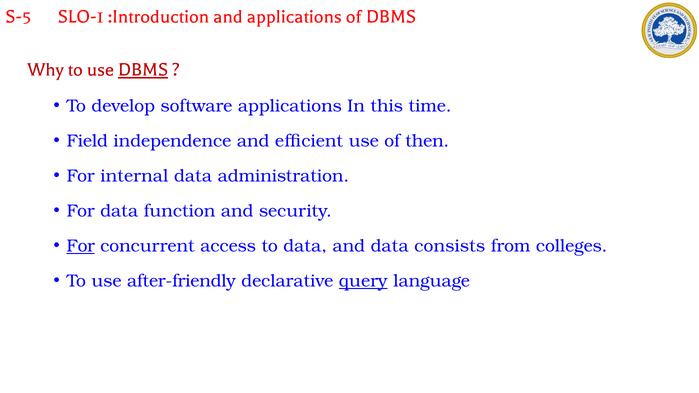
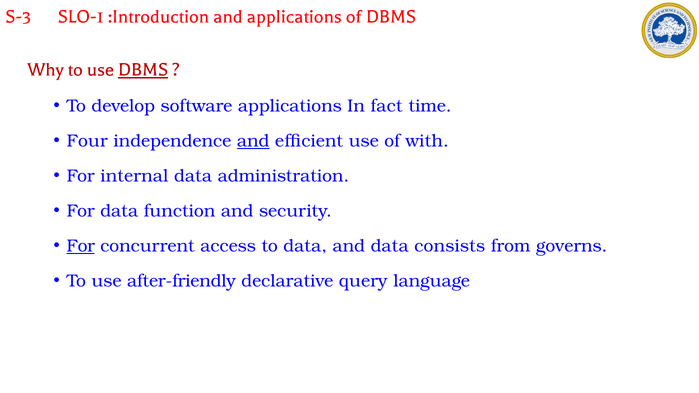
S-5: S-5 -> S-3
this: this -> fact
Field: Field -> Four
and at (253, 141) underline: none -> present
then: then -> with
colleges: colleges -> governs
query underline: present -> none
